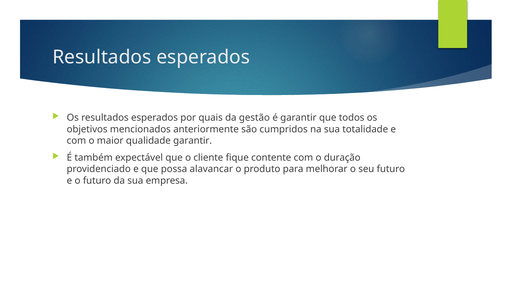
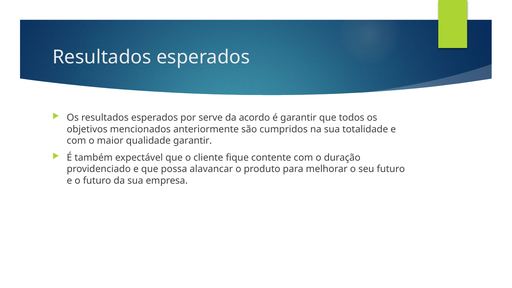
quais: quais -> serve
gestão: gestão -> acordo
